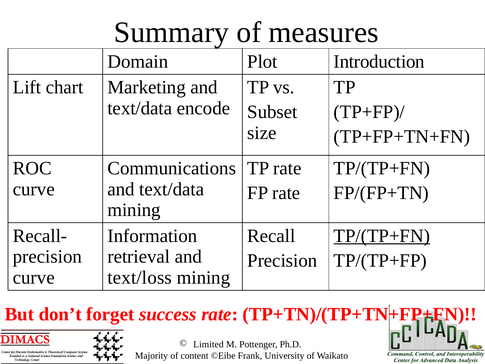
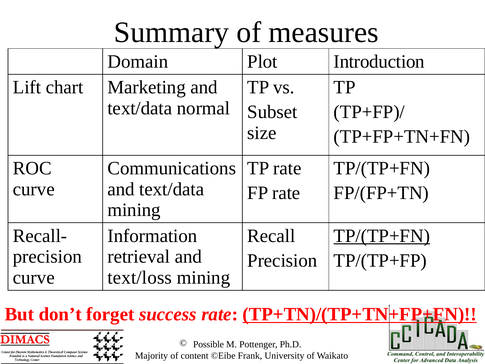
encode: encode -> normal
TP+TN)/(TP+TN+FP+FN underline: none -> present
Limited: Limited -> Possible
